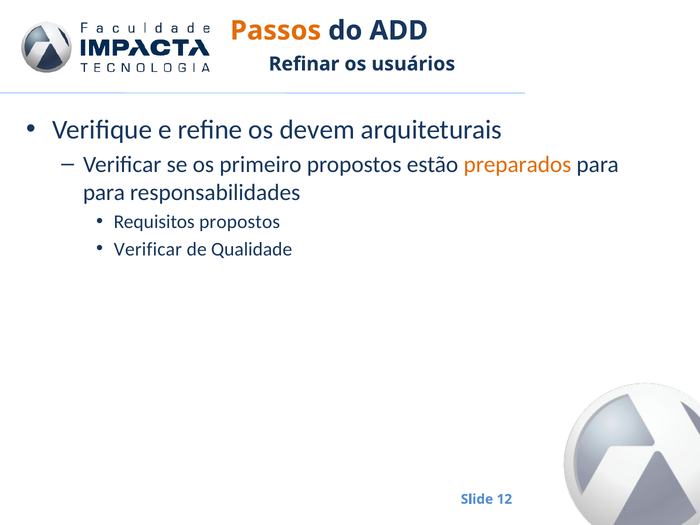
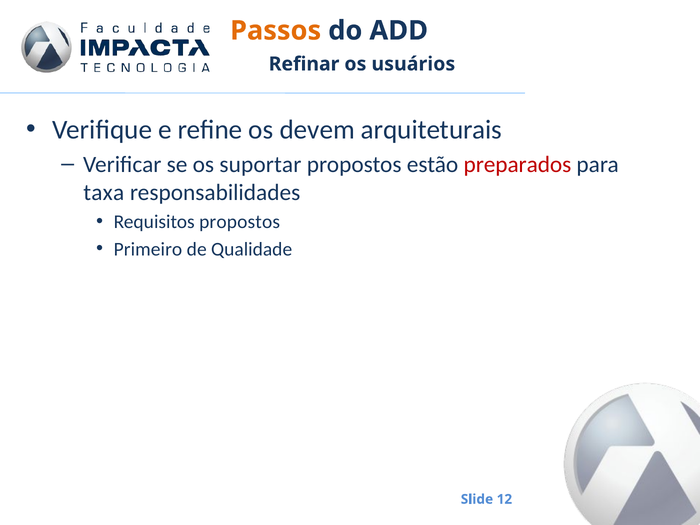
primeiro: primeiro -> suportar
preparados colour: orange -> red
para at (104, 193): para -> taxa
Verificar at (148, 249): Verificar -> Primeiro
